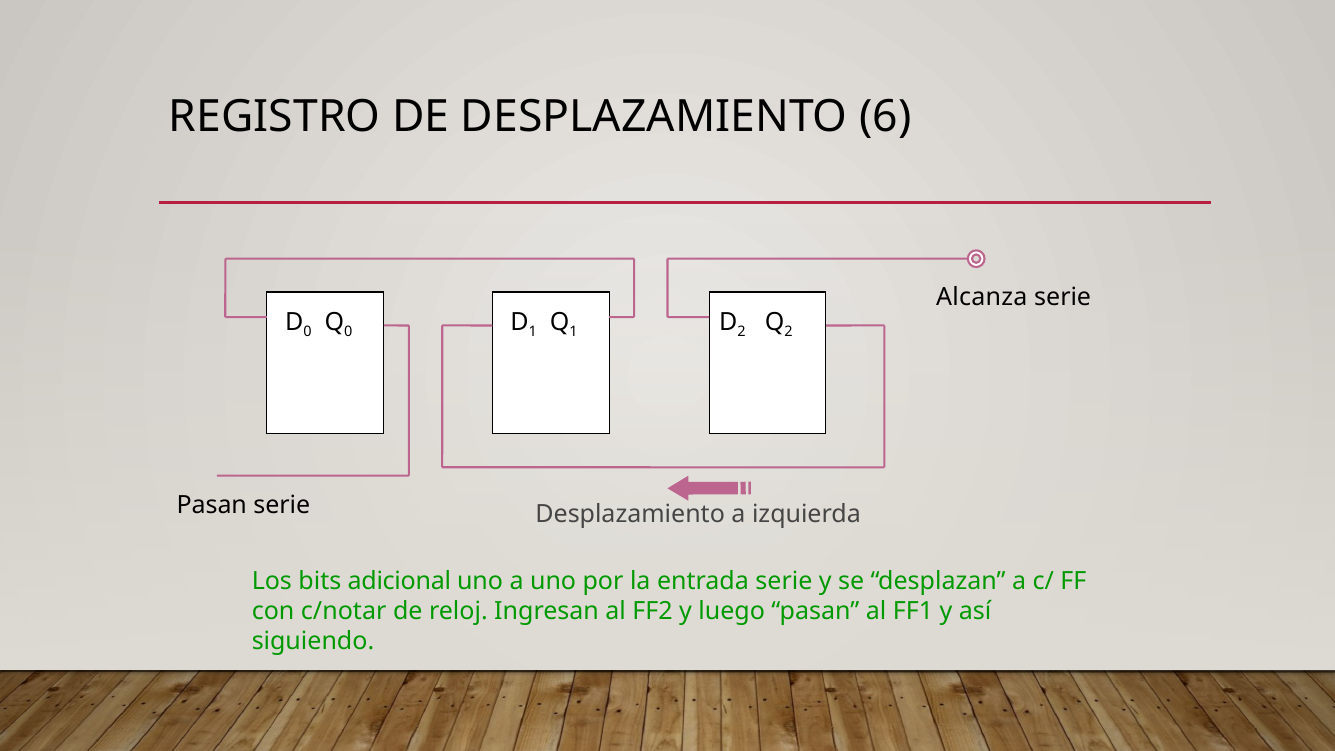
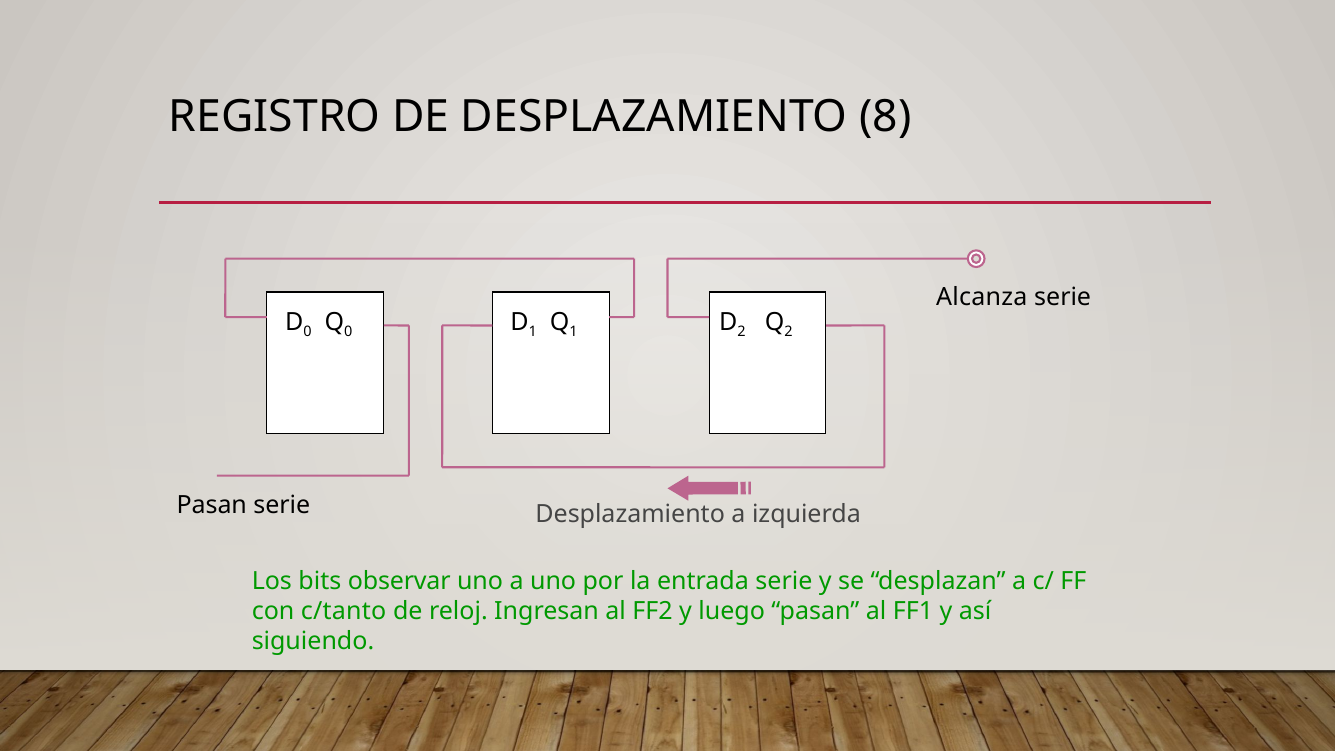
6: 6 -> 8
adicional: adicional -> observar
c/notar: c/notar -> c/tanto
